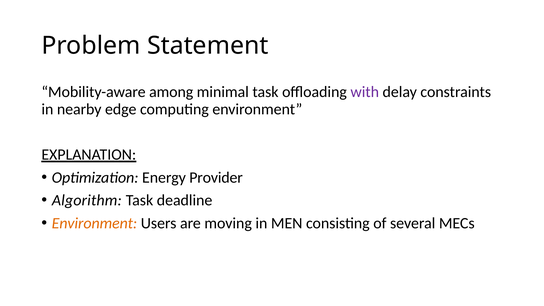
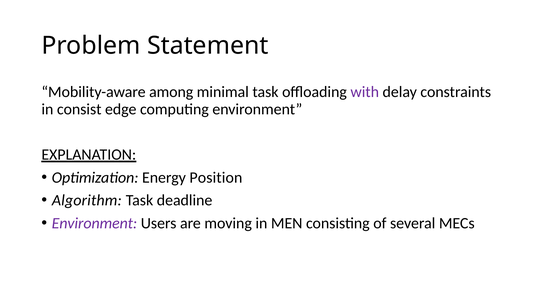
nearby: nearby -> consist
Provider: Provider -> Position
Environment at (94, 223) colour: orange -> purple
